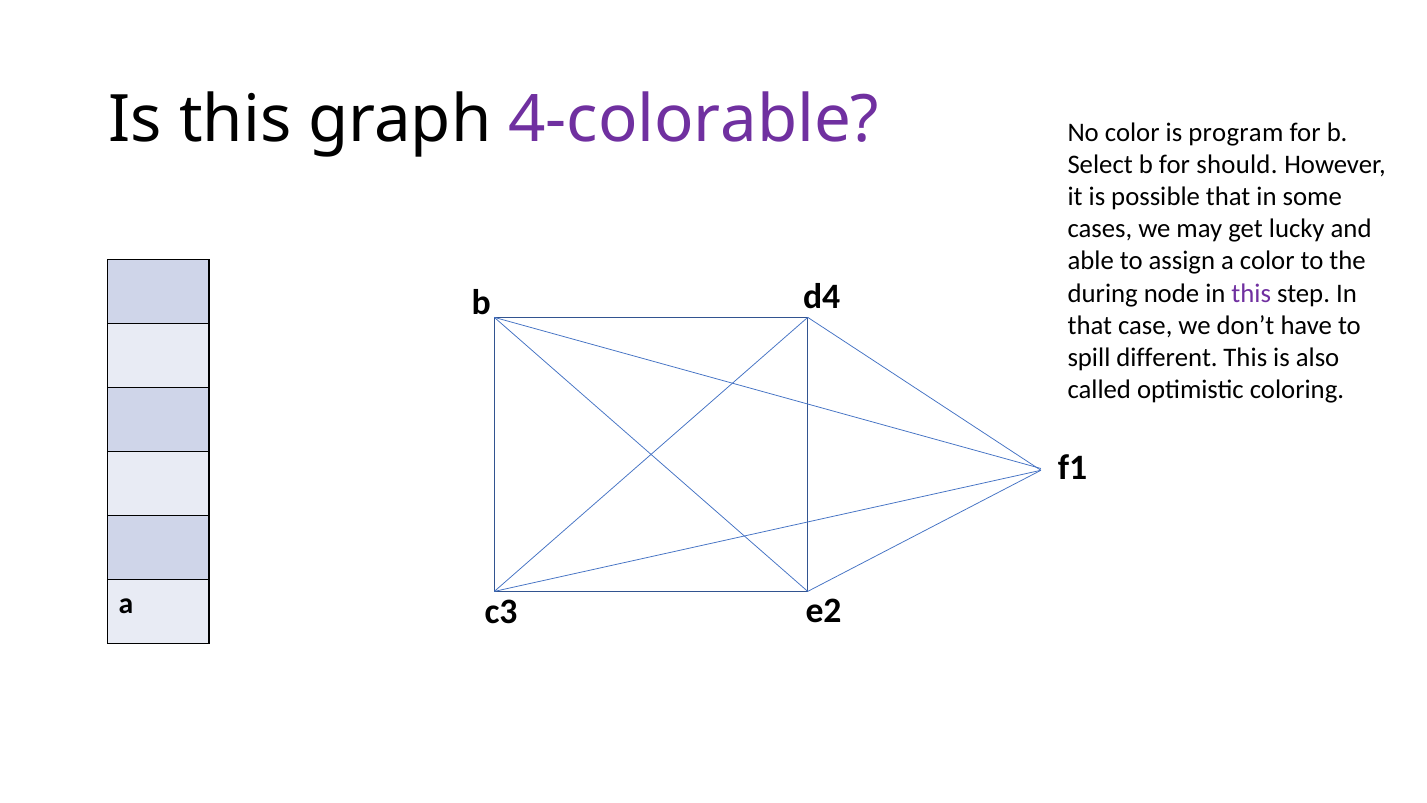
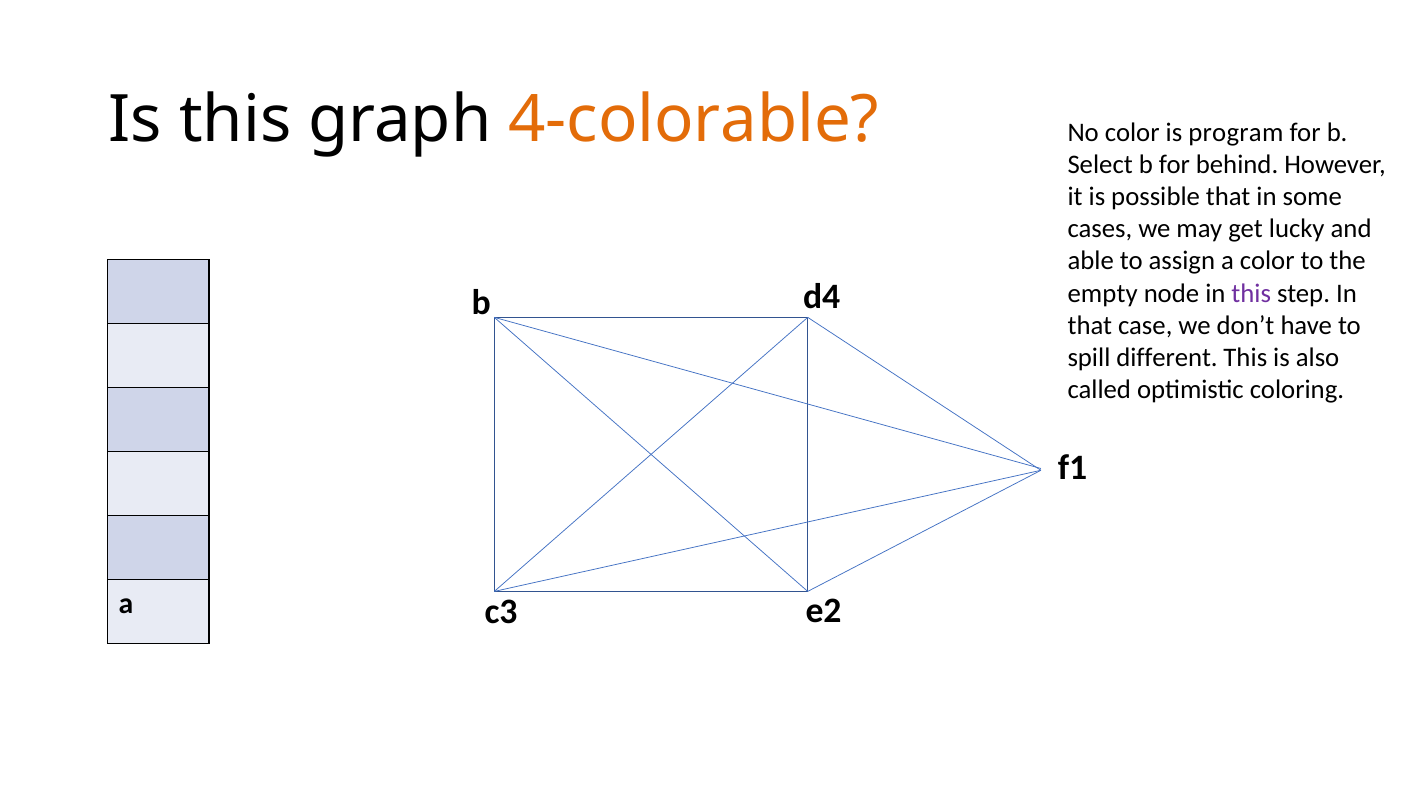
4-colorable colour: purple -> orange
should: should -> behind
during: during -> empty
